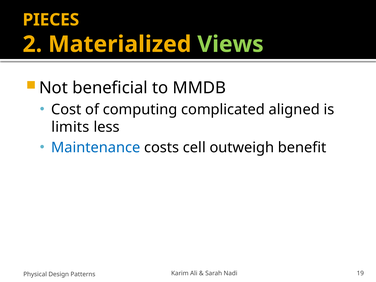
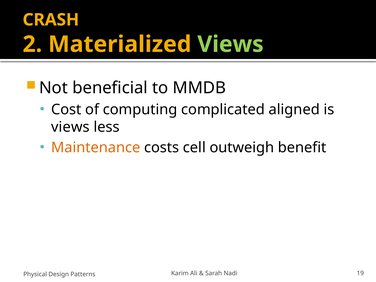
PIECES: PIECES -> CRASH
limits at (70, 127): limits -> views
Maintenance colour: blue -> orange
